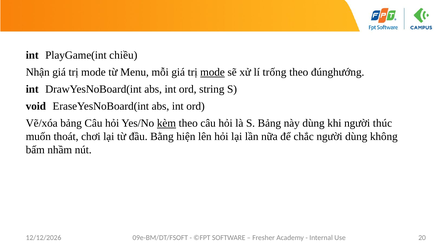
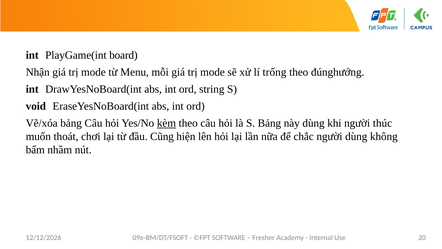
chiều: chiều -> board
mode at (213, 72) underline: present -> none
Bằng: Bằng -> Cũng
